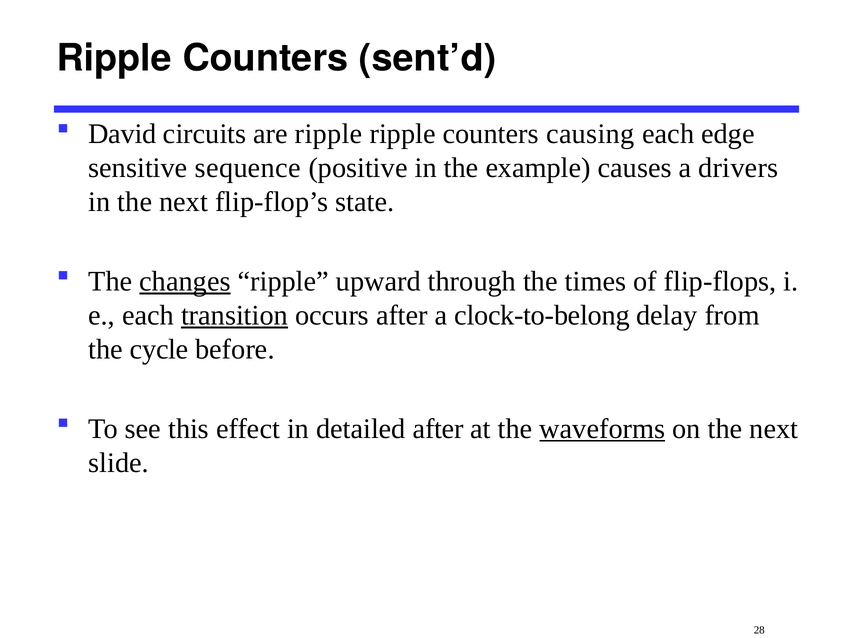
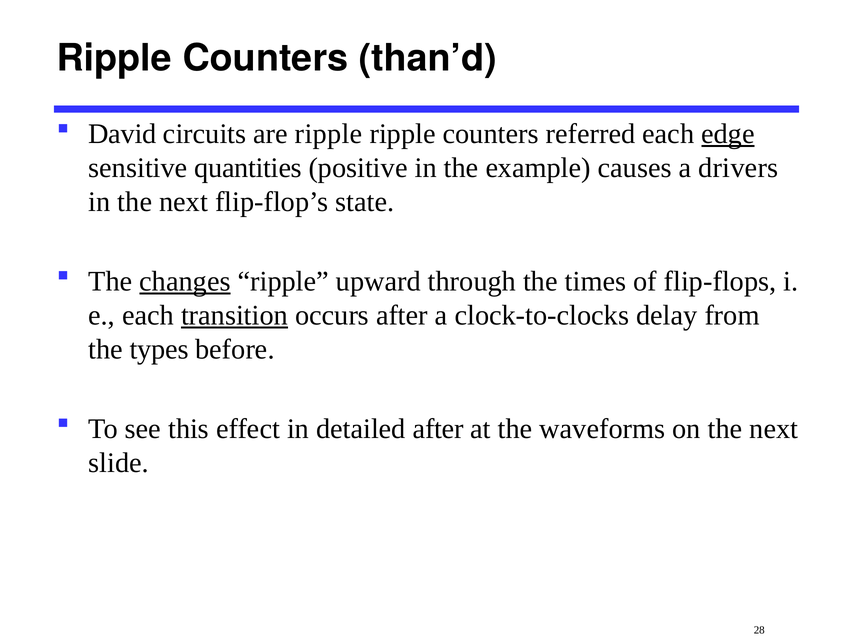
sent’d: sent’d -> than’d
causing: causing -> referred
edge underline: none -> present
sequence: sequence -> quantities
clock-to-belong: clock-to-belong -> clock-to-clocks
cycle: cycle -> types
waveforms underline: present -> none
